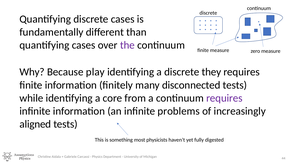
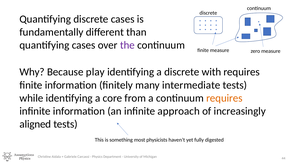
they: they -> with
disconnected: disconnected -> intermediate
requires at (224, 98) colour: purple -> orange
problems: problems -> approach
